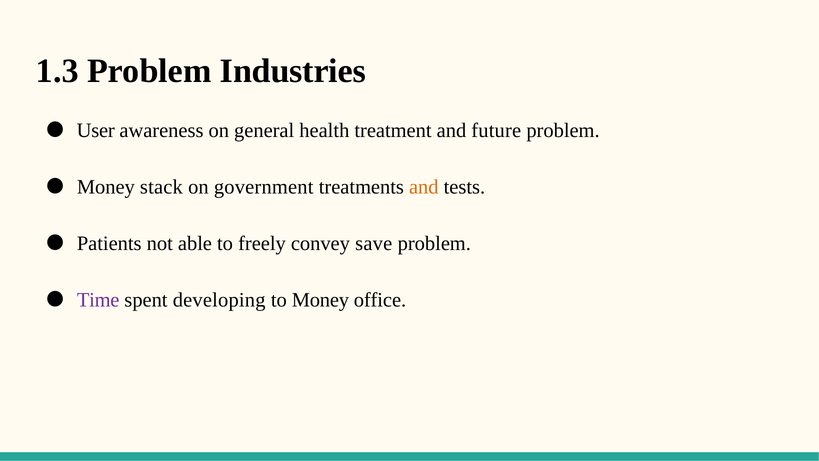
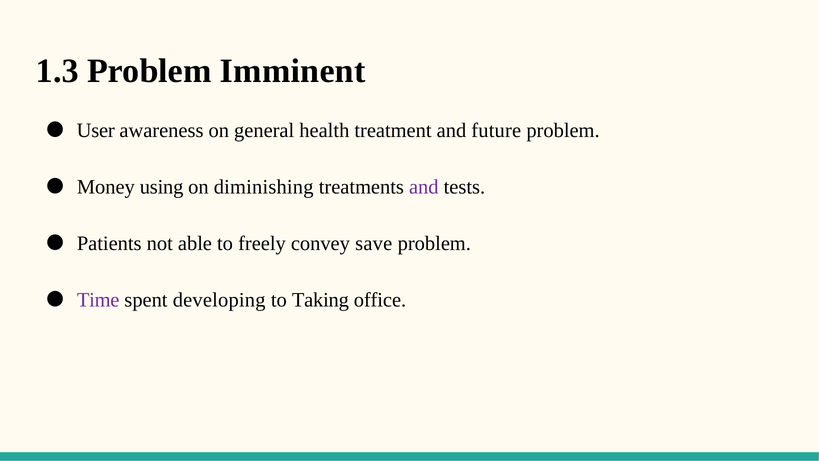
Industries: Industries -> Imminent
stack: stack -> using
government: government -> diminishing
and at (424, 187) colour: orange -> purple
to Money: Money -> Taking
